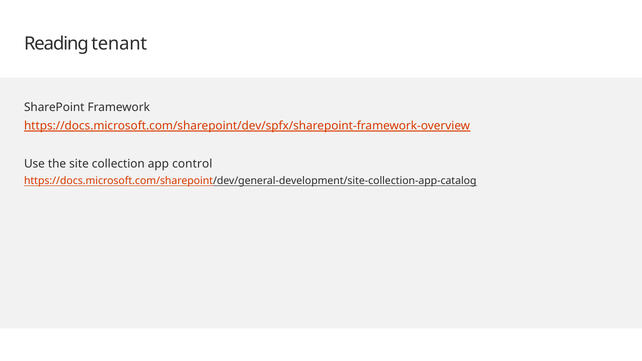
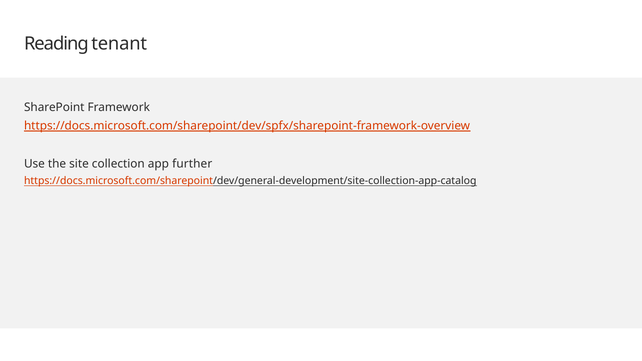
control: control -> further
